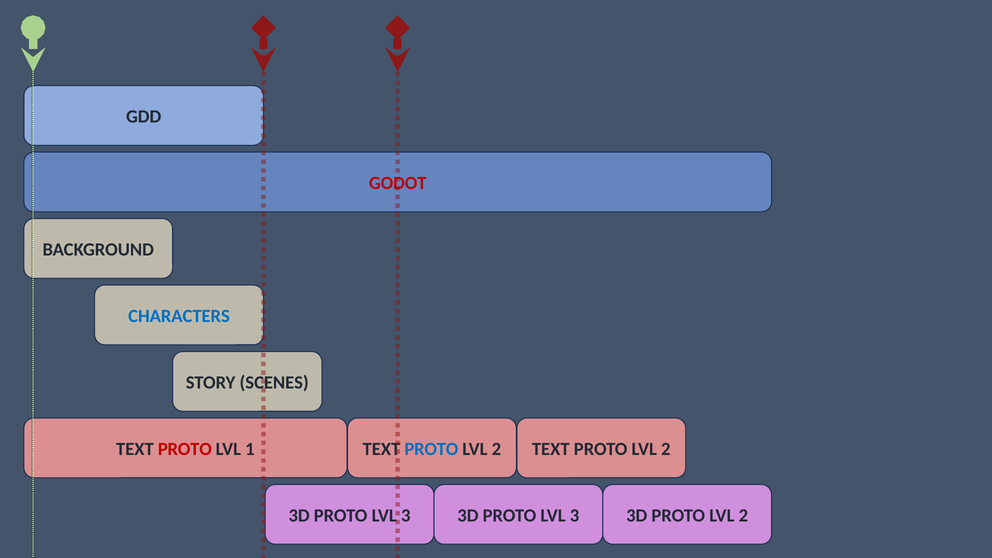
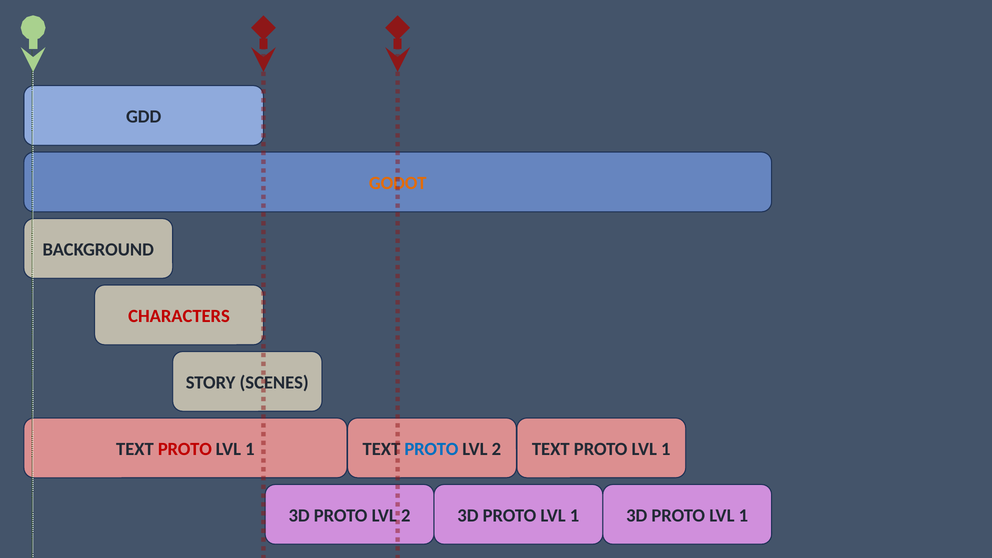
GODOT colour: red -> orange
CHARACTERS colour: blue -> red
2 at (666, 449): 2 -> 1
3 at (406, 516): 3 -> 2
3 at (575, 516): 3 -> 1
2 at (743, 516): 2 -> 1
